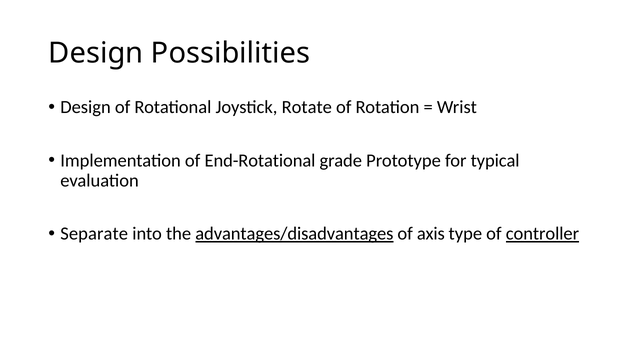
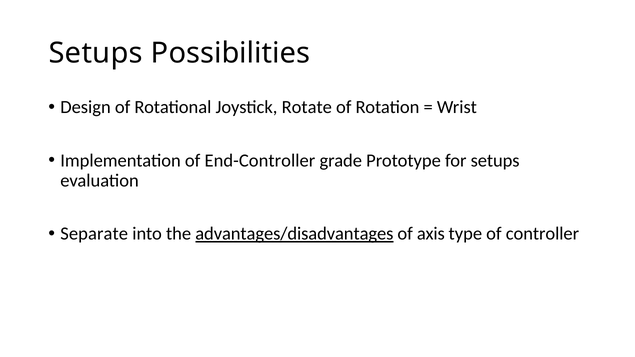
Design at (96, 53): Design -> Setups
End-Rotational: End-Rotational -> End-Controller
for typical: typical -> setups
controller underline: present -> none
